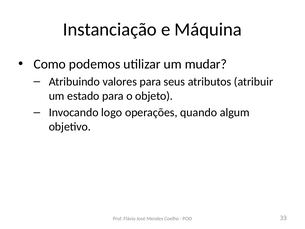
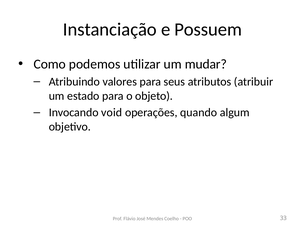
Máquina: Máquina -> Possuem
logo: logo -> void
